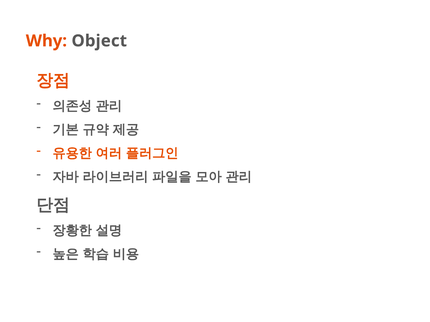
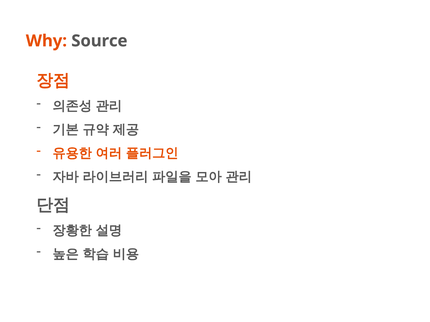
Object: Object -> Source
